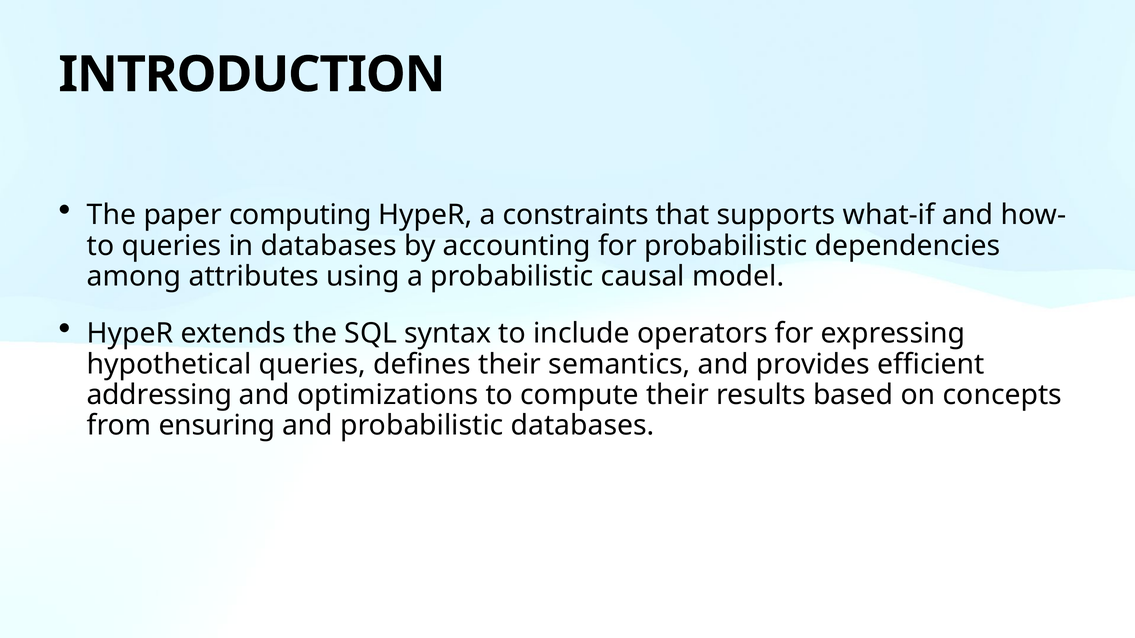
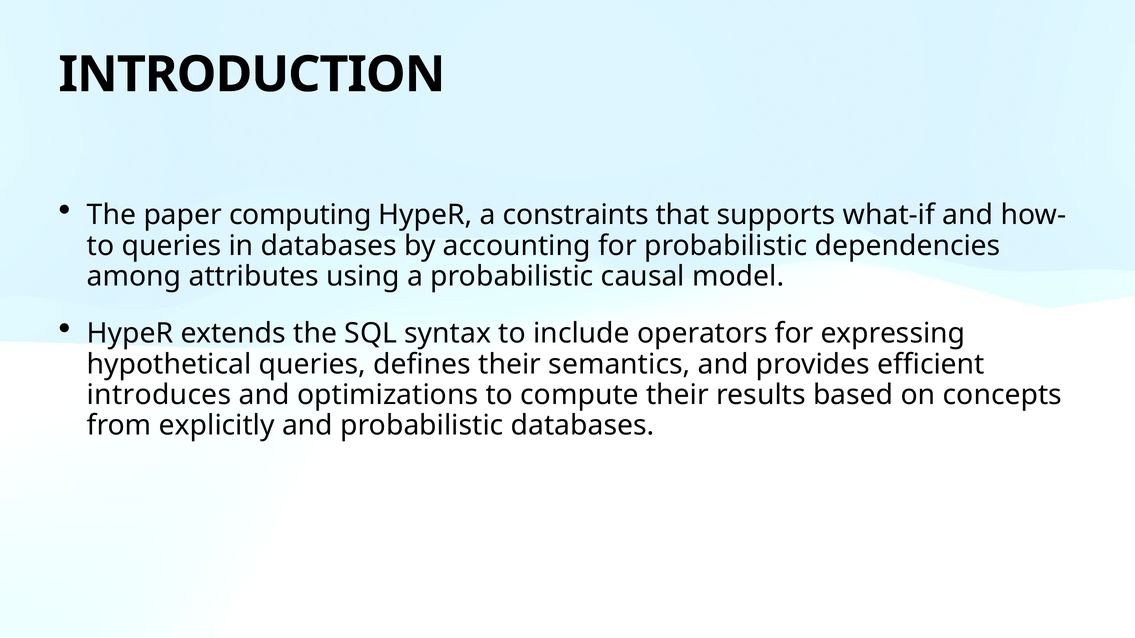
addressing: addressing -> introduces
ensuring: ensuring -> explicitly
